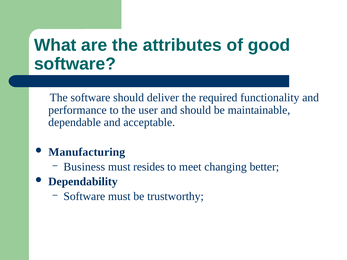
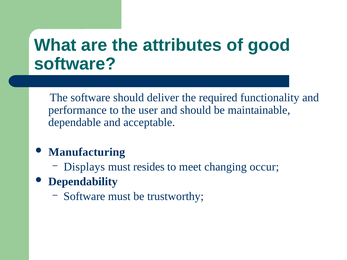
Business: Business -> Displays
better: better -> occur
